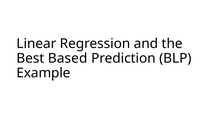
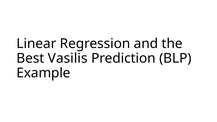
Based: Based -> Vasilis
